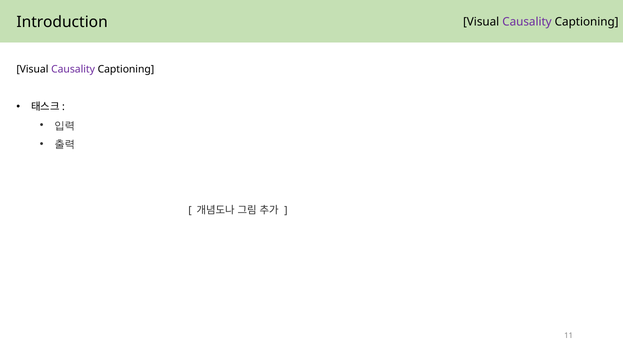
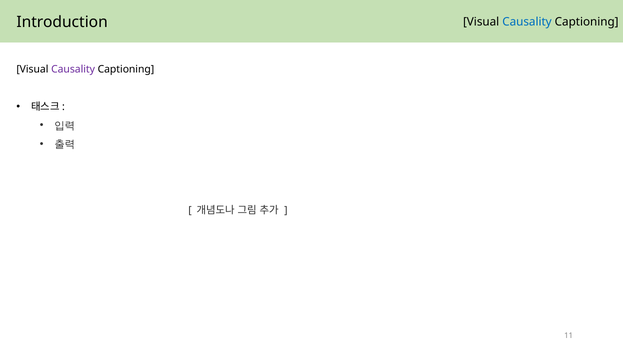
Causality at (527, 22) colour: purple -> blue
